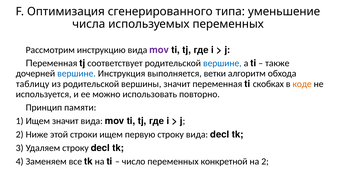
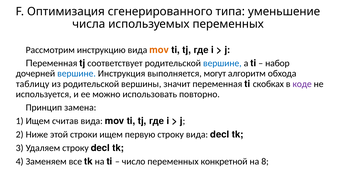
mov at (159, 50) colour: purple -> orange
также: также -> набор
ветки: ветки -> могут
коде colour: orange -> purple
памяти: памяти -> замена
значит at (65, 121): значит -> считав
2: 2 -> 8
